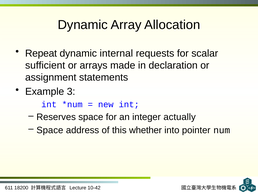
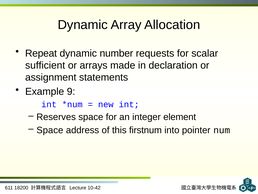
internal: internal -> number
3: 3 -> 9
actually: actually -> element
whether: whether -> firstnum
